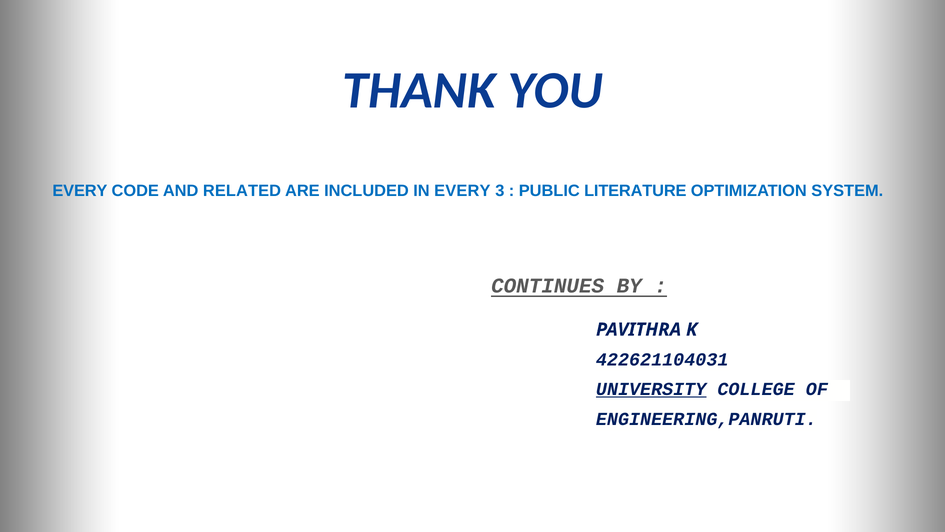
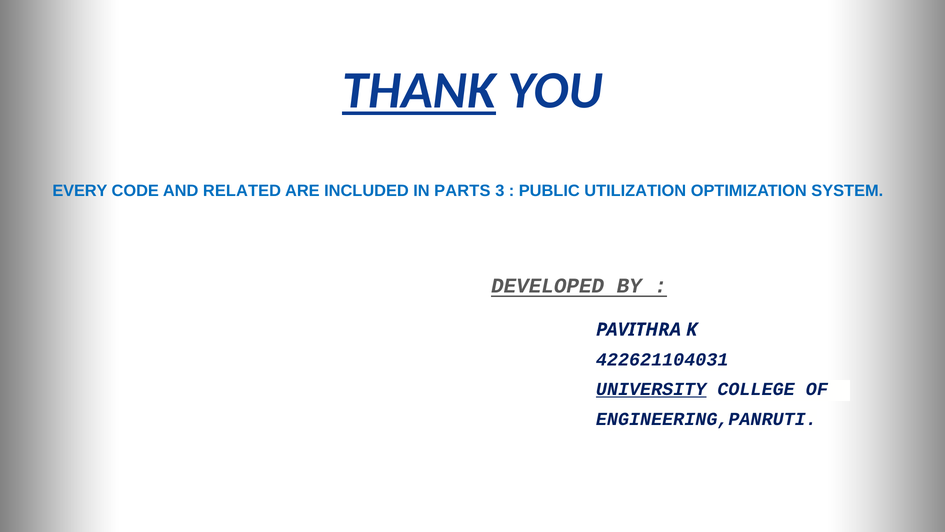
THANK underline: none -> present
IN EVERY: EVERY -> PARTS
LITERATURE: LITERATURE -> UTILIZATION
CONTINUES: CONTINUES -> DEVELOPED
